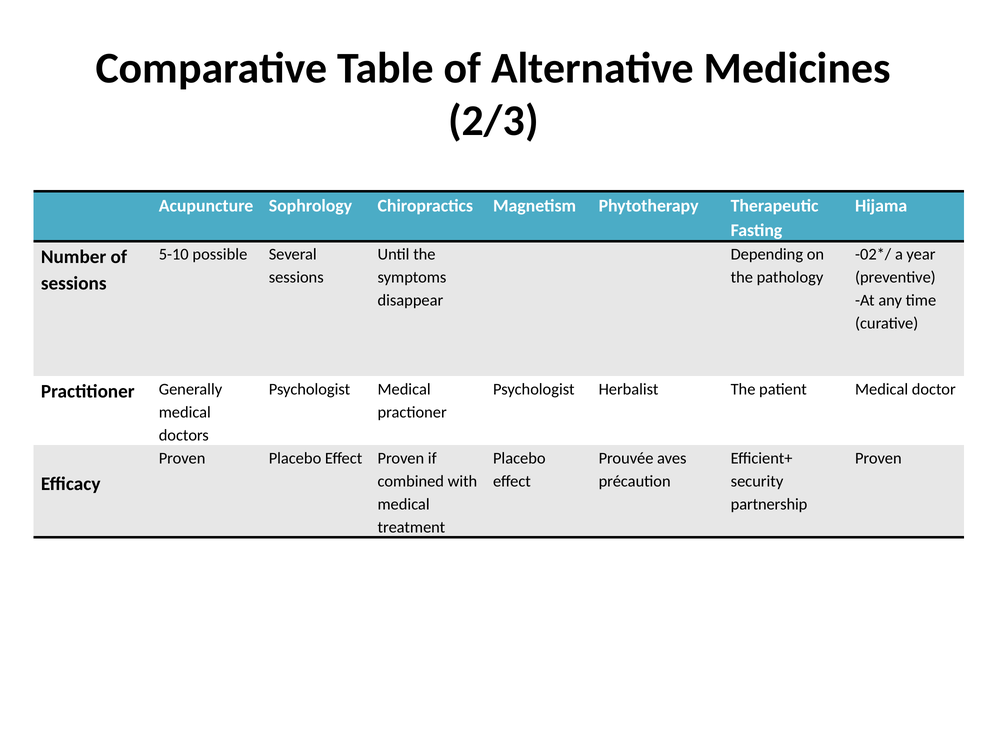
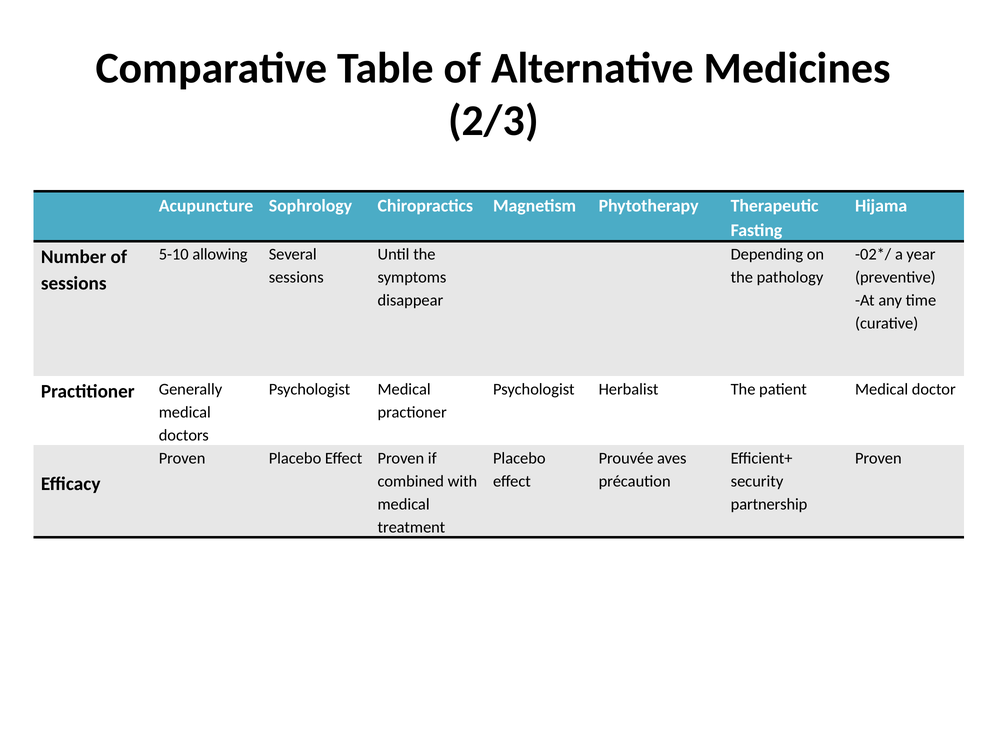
possible: possible -> allowing
